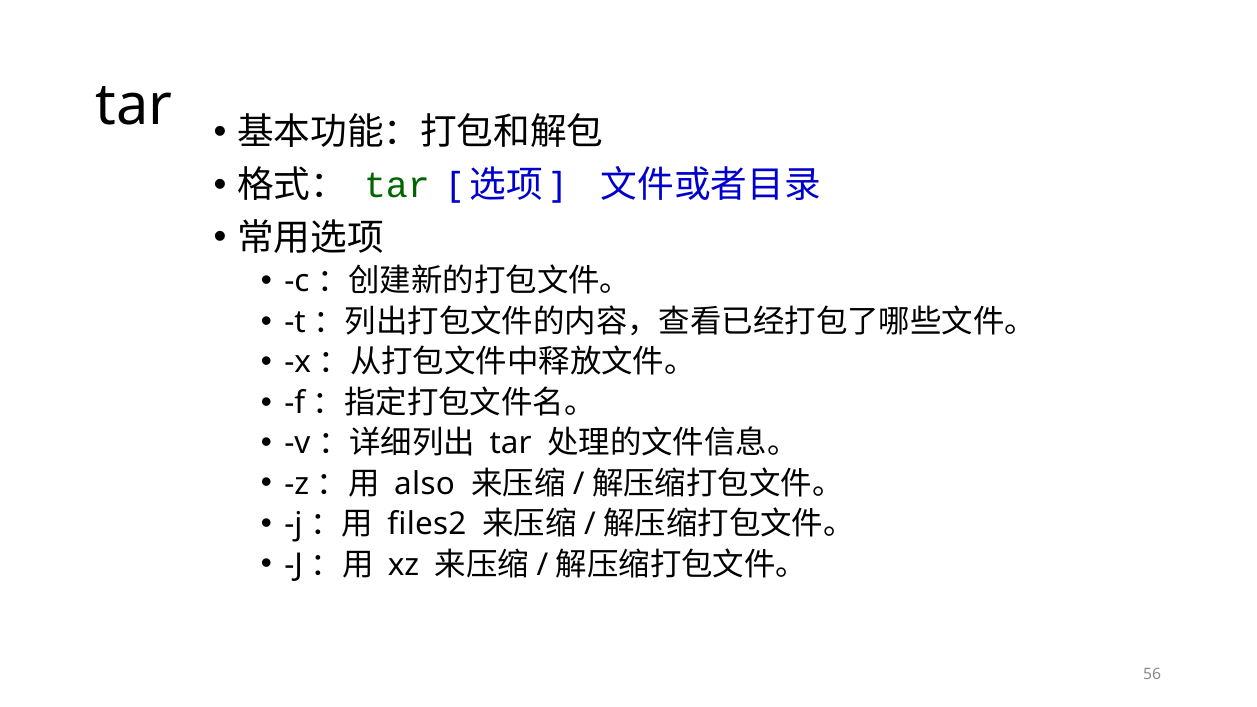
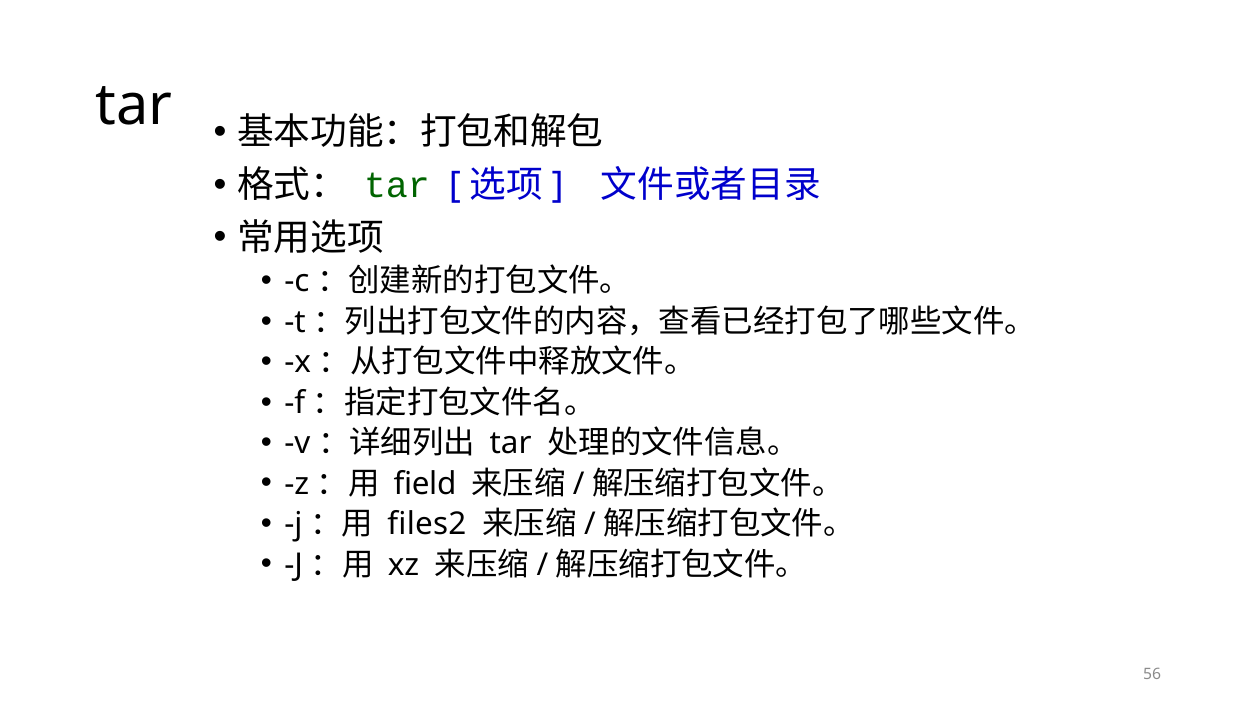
also: also -> field
